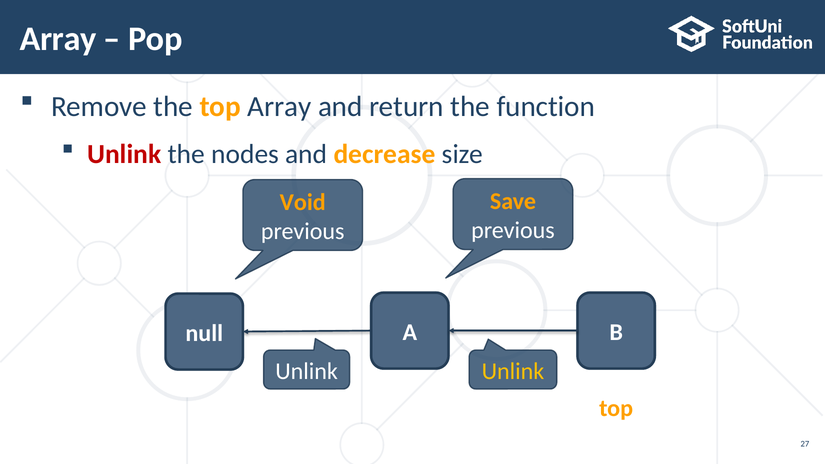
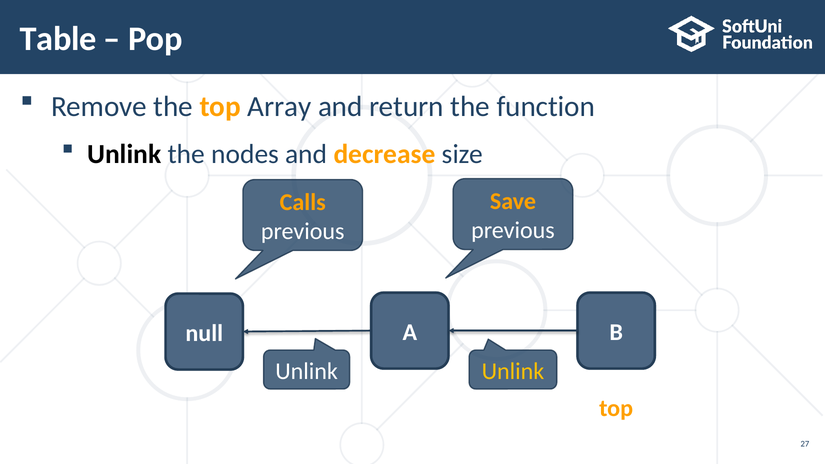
Array at (58, 39): Array -> Table
Unlink at (124, 154) colour: red -> black
Void: Void -> Calls
